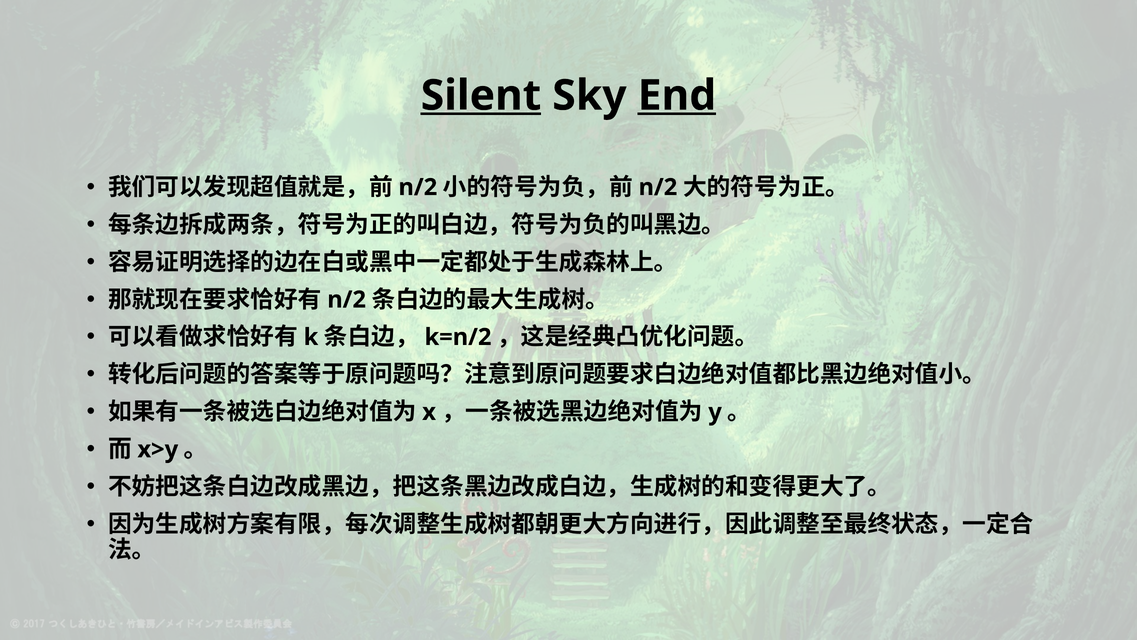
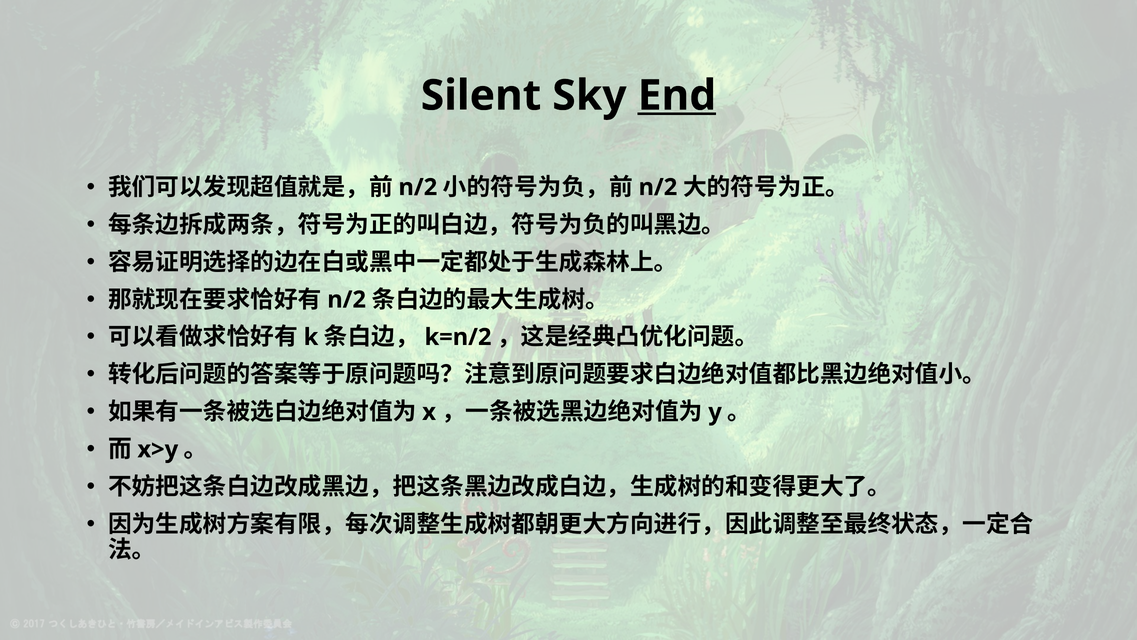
Silent underline: present -> none
